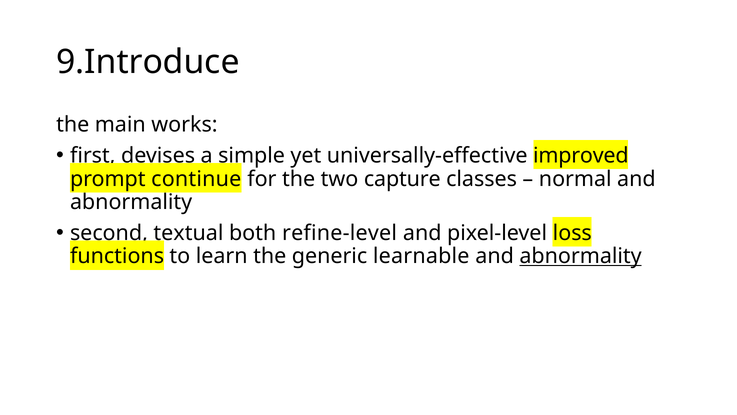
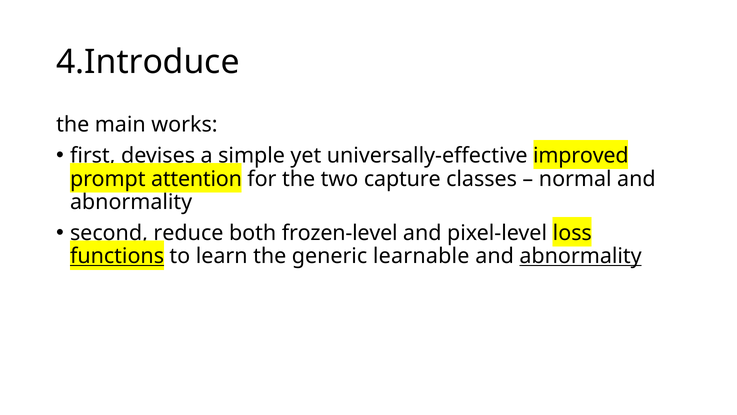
9.Introduce: 9.Introduce -> 4.Introduce
continue: continue -> attention
textual: textual -> reduce
refine-level: refine-level -> frozen-level
functions underline: none -> present
